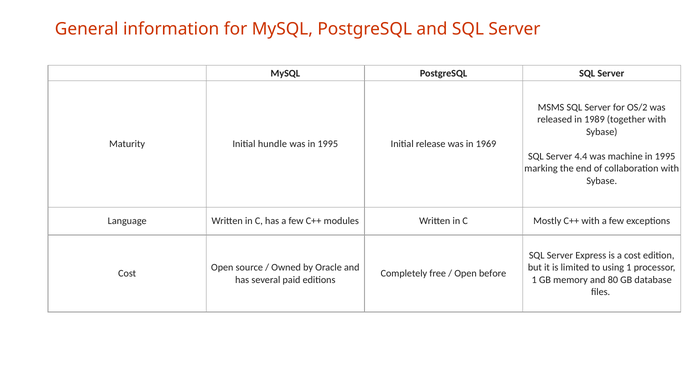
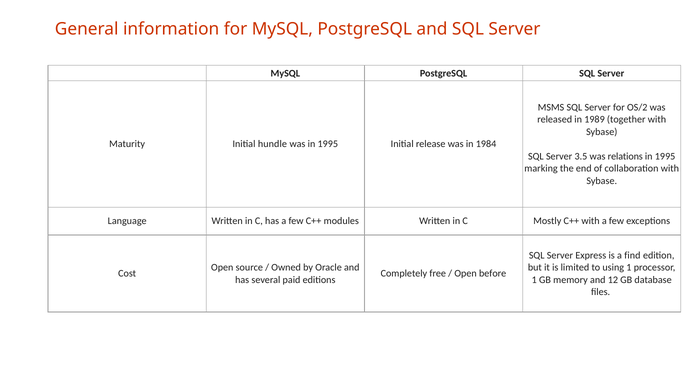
1969: 1969 -> 1984
4.4: 4.4 -> 3.5
machine: machine -> relations
a cost: cost -> find
80: 80 -> 12
